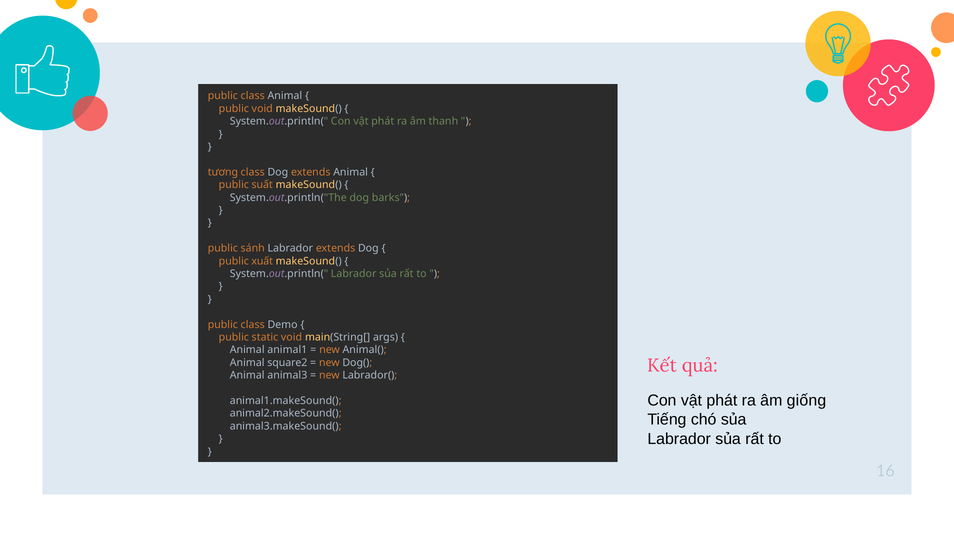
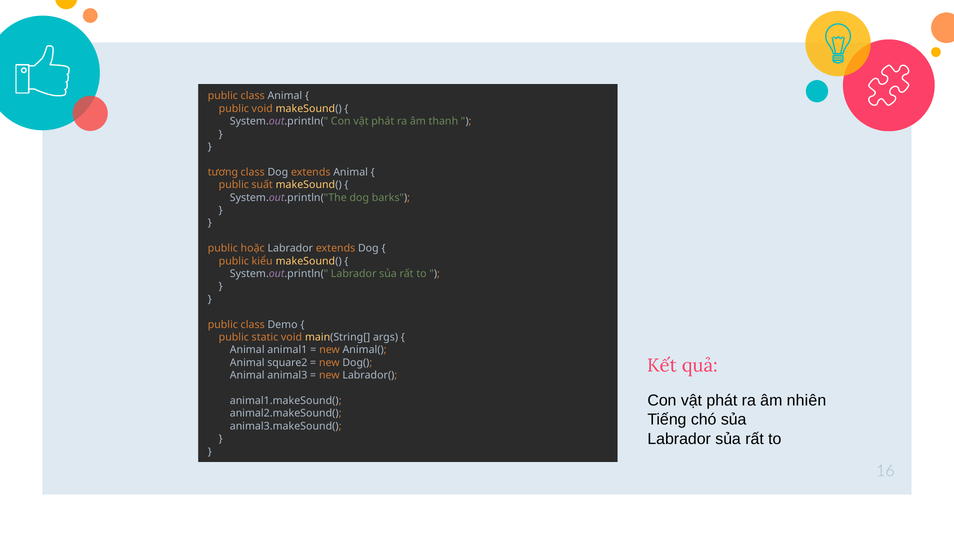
sánh: sánh -> hoặc
xuất: xuất -> kiểu
giống: giống -> nhiên
